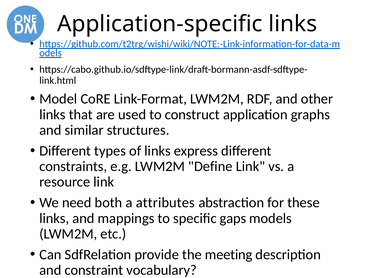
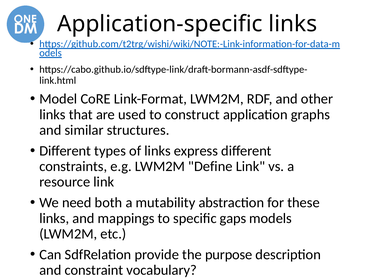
attributes: attributes -> mutability
meeting: meeting -> purpose
